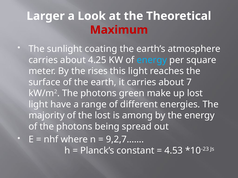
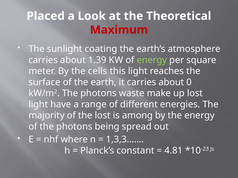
Larger: Larger -> Placed
4.25: 4.25 -> 1.39
energy at (152, 60) colour: light blue -> light green
rises: rises -> cells
7: 7 -> 0
green: green -> waste
9,2,7……: 9,2,7…… -> 1,3,3……
4.53: 4.53 -> 4.81
